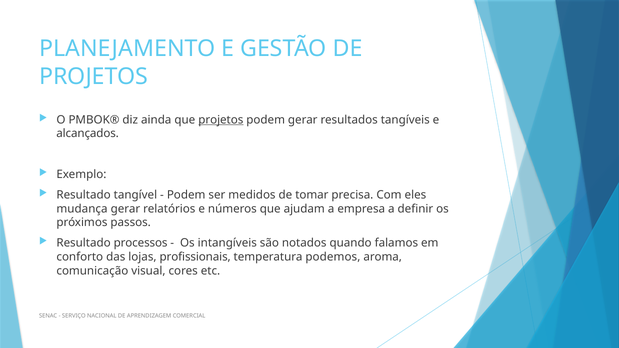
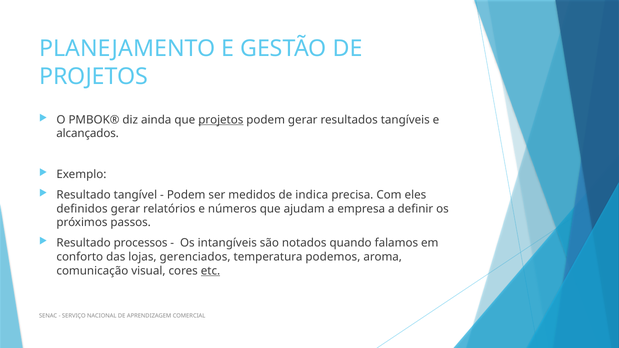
tomar: tomar -> indica
mudança: mudança -> definidos
profissionais: profissionais -> gerenciados
etc underline: none -> present
